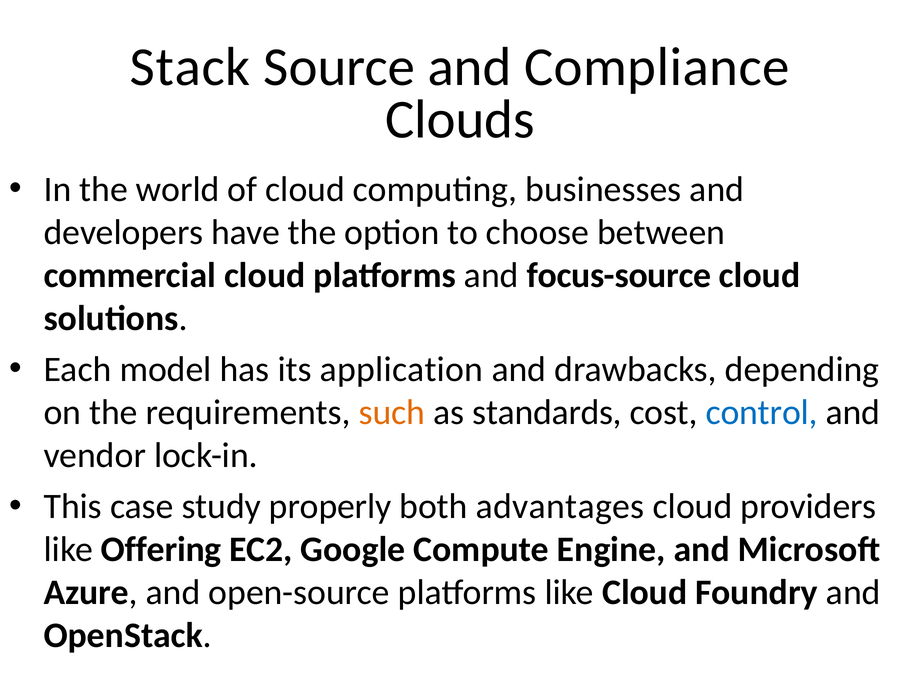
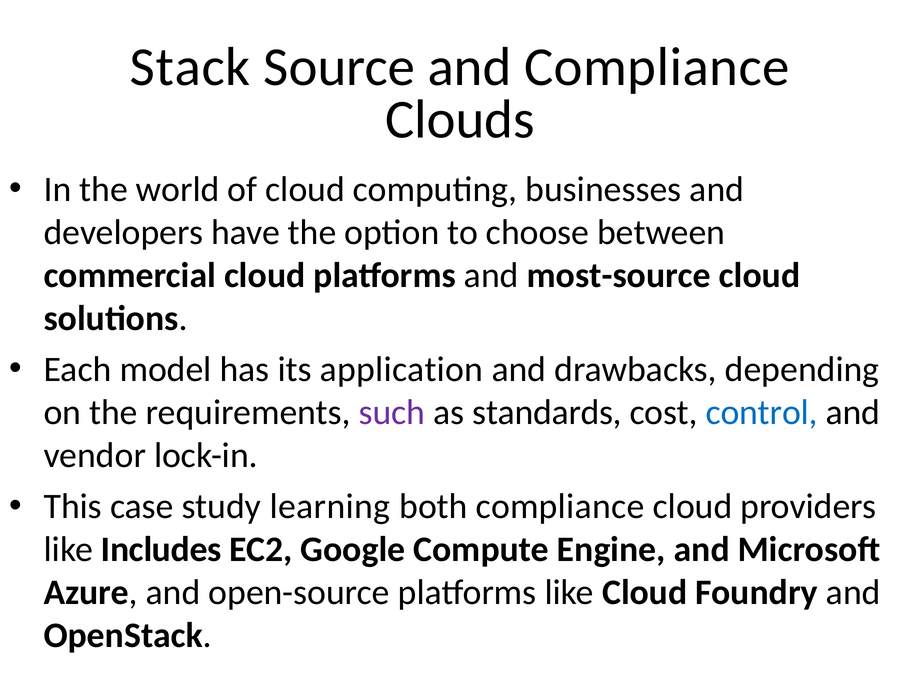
focus-source: focus-source -> most-source
such colour: orange -> purple
properly: properly -> learning
both advantages: advantages -> compliance
Offering: Offering -> Includes
